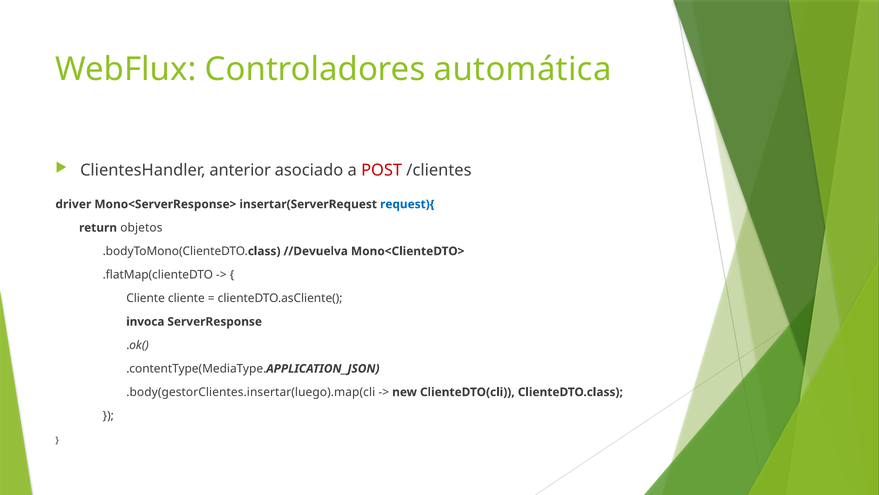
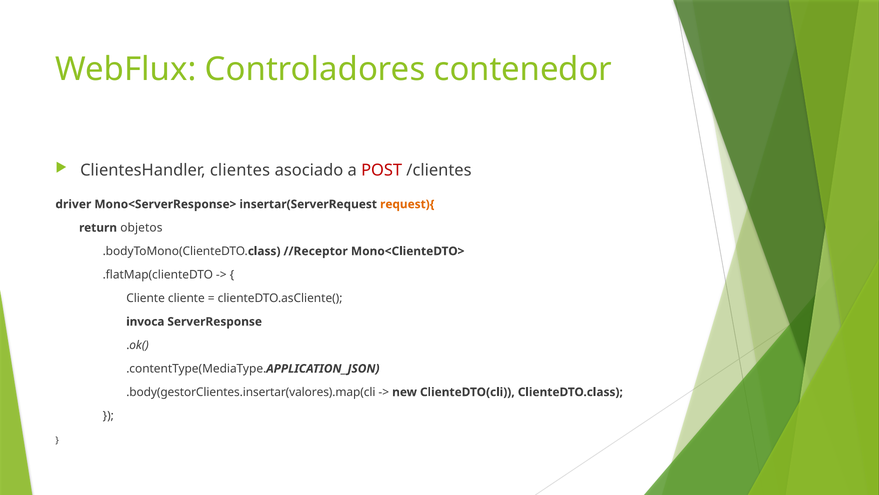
automática: automática -> contenedor
anterior: anterior -> clientes
request){ colour: blue -> orange
//Devuelva: //Devuelva -> //Receptor
.body(gestorClientes.insertar(luego).map(cli: .body(gestorClientes.insertar(luego).map(cli -> .body(gestorClientes.insertar(valores).map(cli
